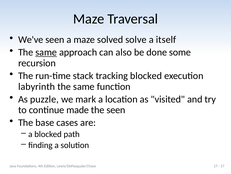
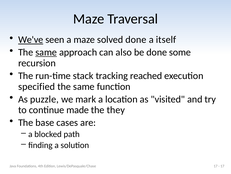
We've underline: none -> present
solved solve: solve -> done
tracking blocked: blocked -> reached
labyrinth: labyrinth -> specified
the seen: seen -> they
